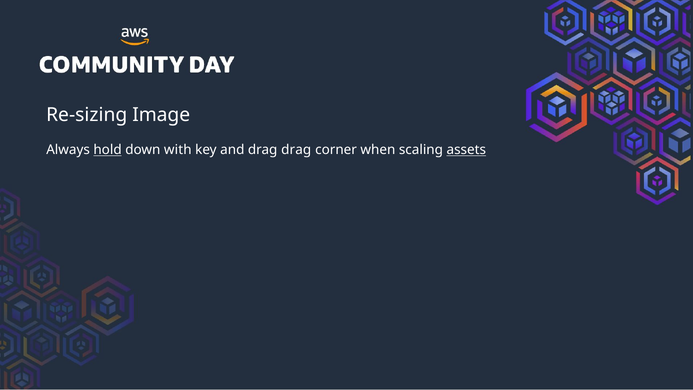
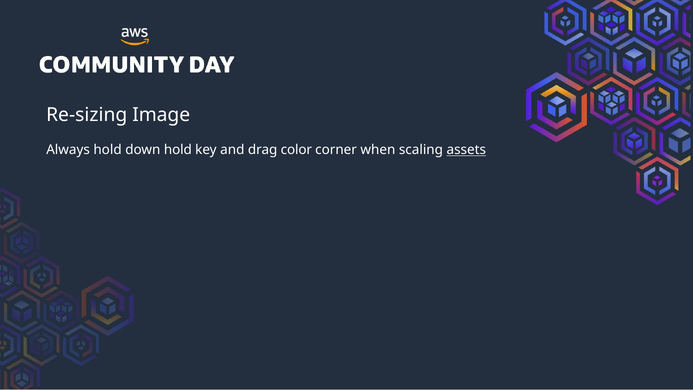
hold at (108, 150) underline: present -> none
down with: with -> hold
drag drag: drag -> color
